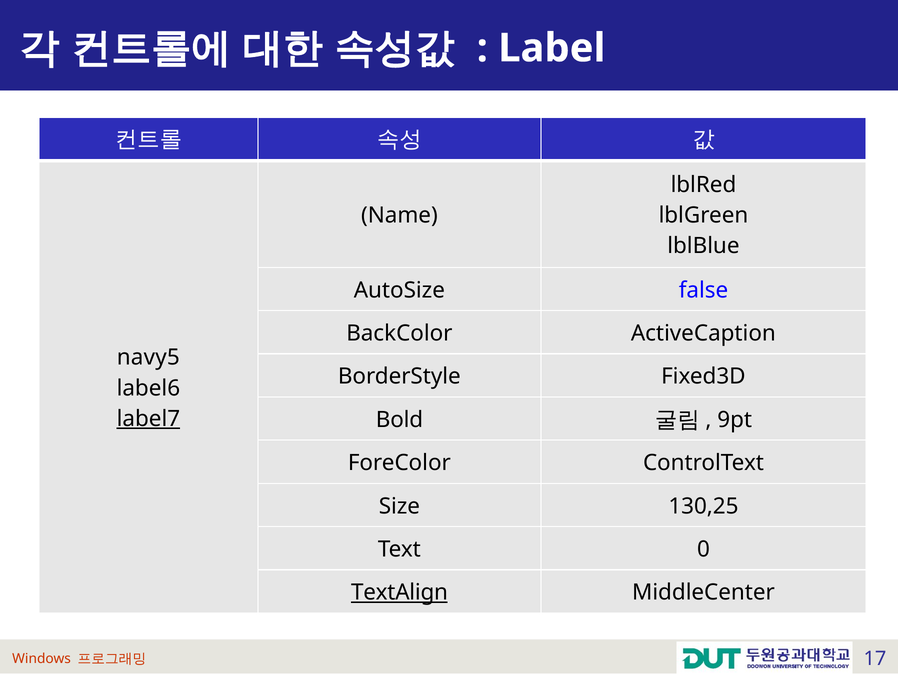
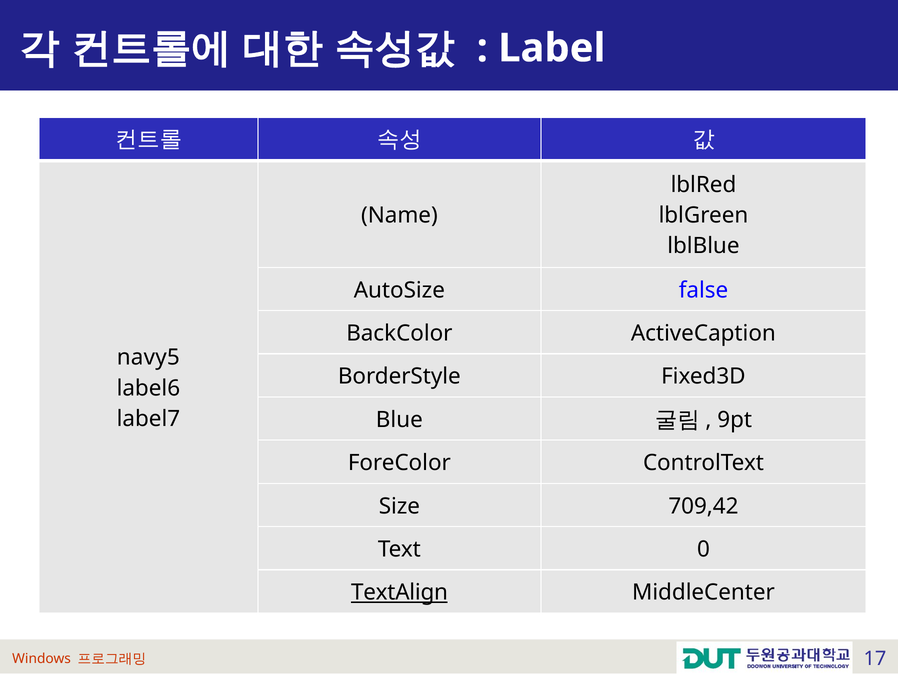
label7 underline: present -> none
Bold: Bold -> Blue
130,25: 130,25 -> 709,42
